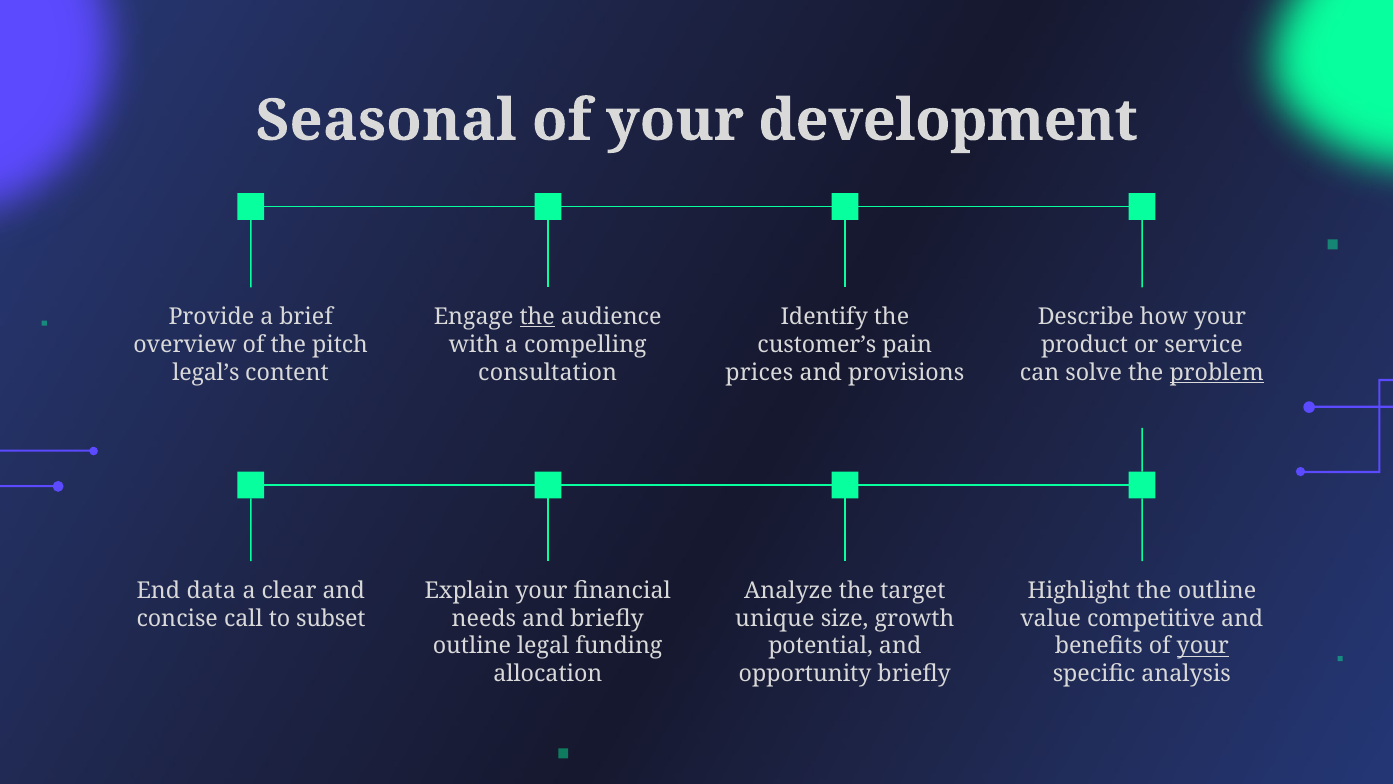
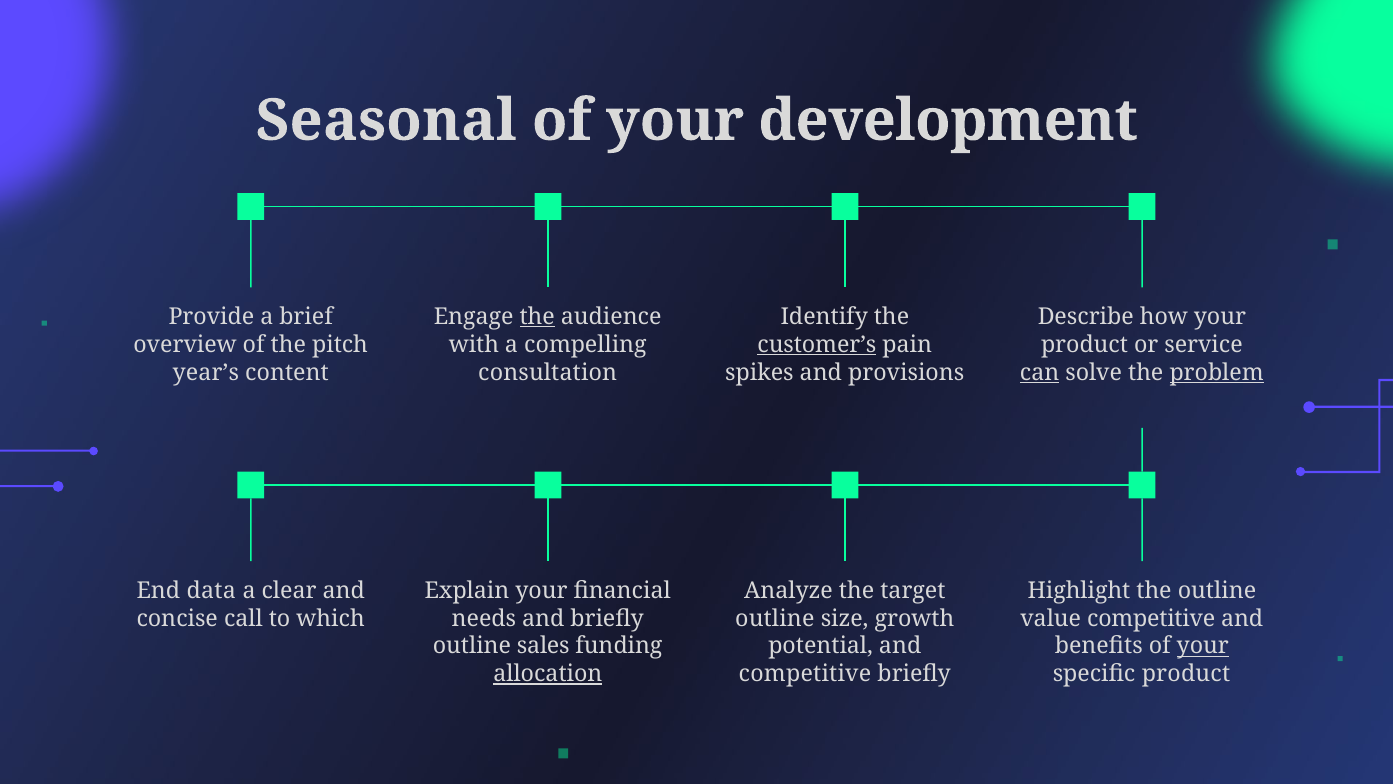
customer’s underline: none -> present
legal’s: legal’s -> year’s
prices: prices -> spikes
can underline: none -> present
subset: subset -> which
unique at (775, 618): unique -> outline
legal: legal -> sales
allocation underline: none -> present
opportunity at (805, 674): opportunity -> competitive
specific analysis: analysis -> product
